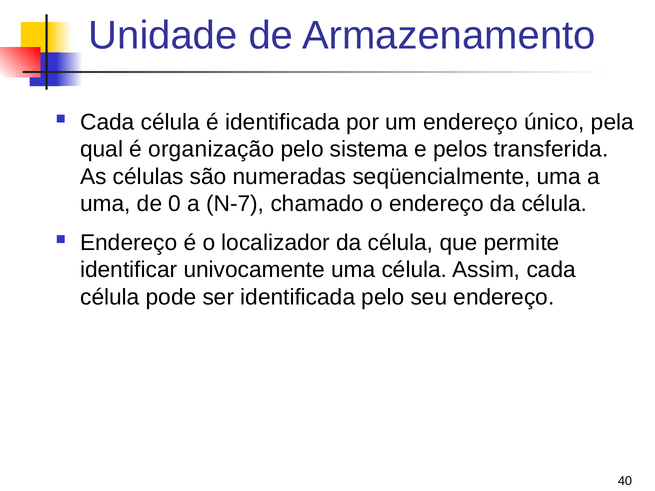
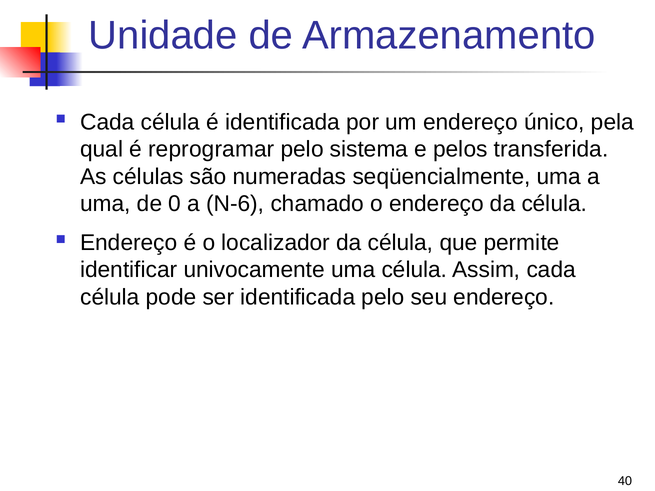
organização: organização -> reprogramar
N-7: N-7 -> N-6
